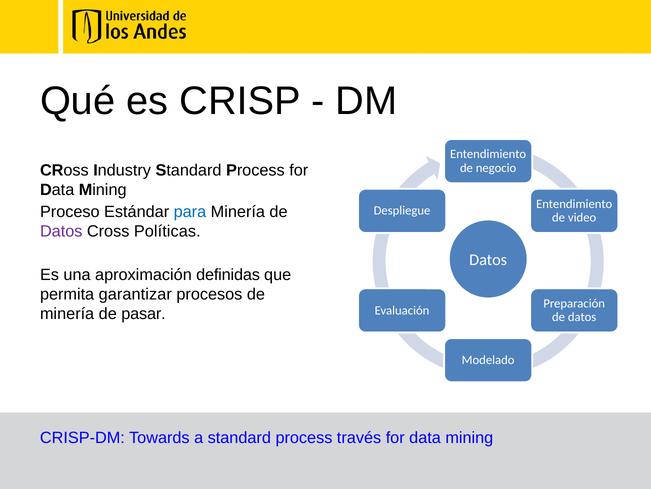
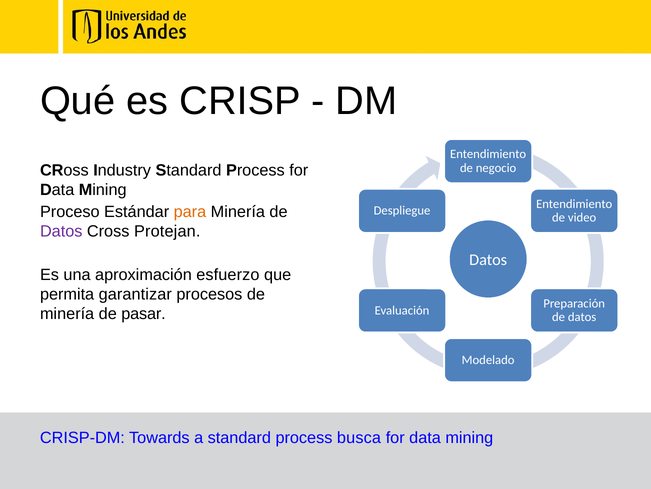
para colour: blue -> orange
Políticas: Políticas -> Protejan
definidas: definidas -> esfuerzo
través: través -> busca
